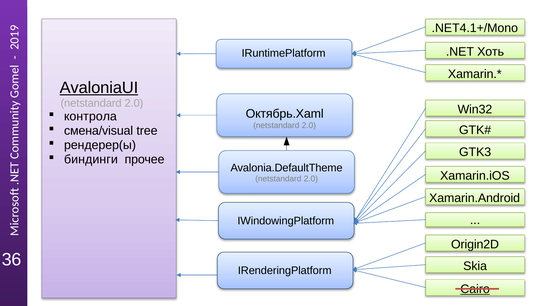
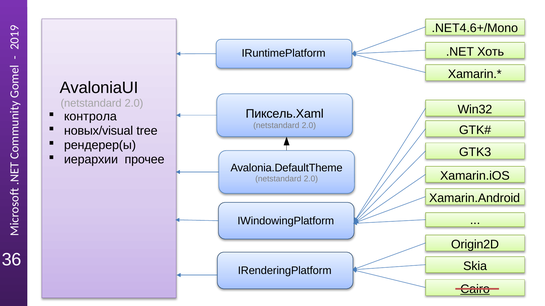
.NET4.1+/Mono: .NET4.1+/Mono -> .NET4.6+/Mono
AvaloniaUI underline: present -> none
Октябрь.Xaml: Октябрь.Xaml -> Пиксель.Xaml
смена/visual: смена/visual -> новых/visual
биндинги: биндинги -> иерархии
